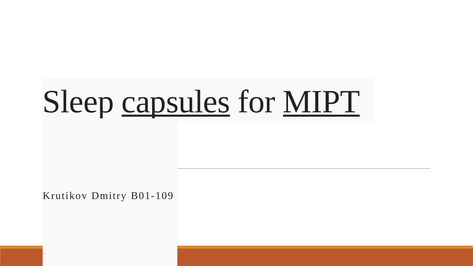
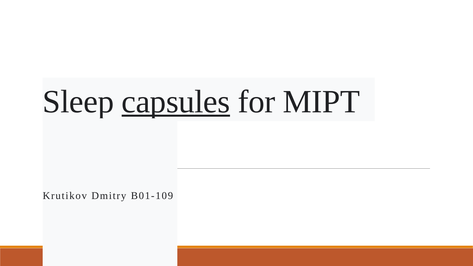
MIPT underline: present -> none
